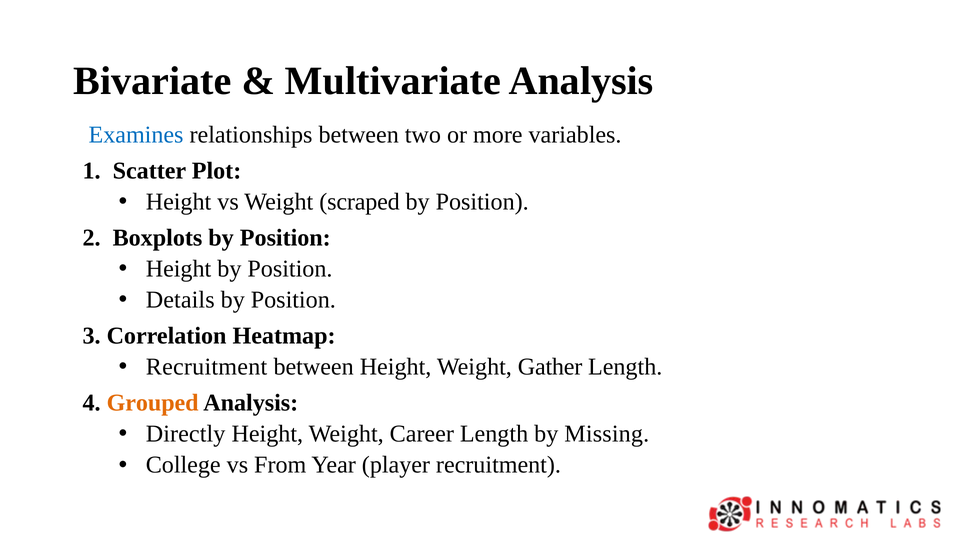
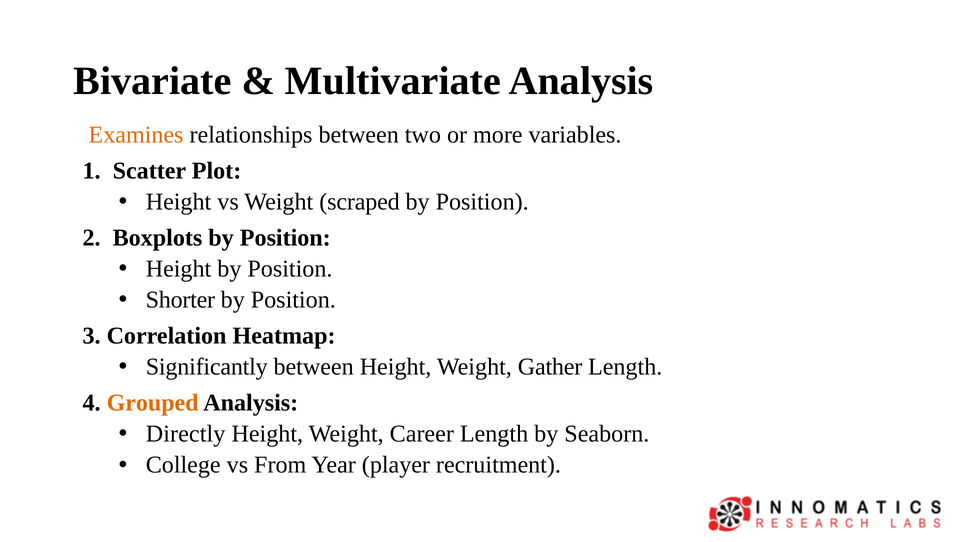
Examines colour: blue -> orange
Details: Details -> Shorter
Recruitment at (207, 367): Recruitment -> Significantly
Missing: Missing -> Seaborn
